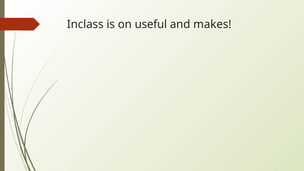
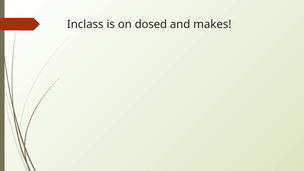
useful: useful -> dosed
